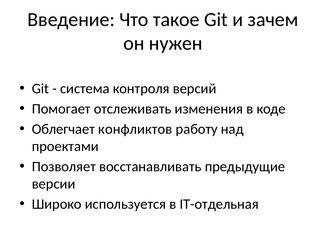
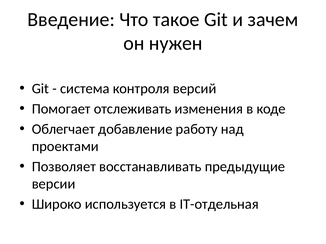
конфликтов: конфликтов -> добавление
